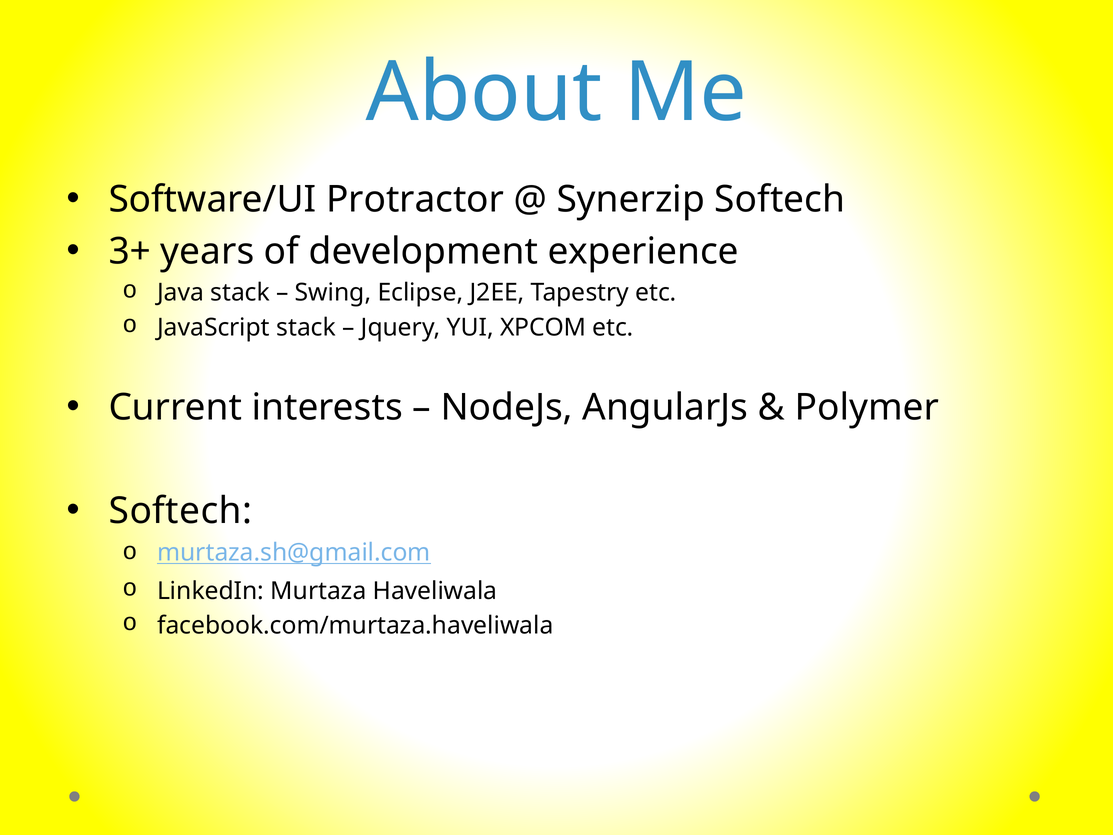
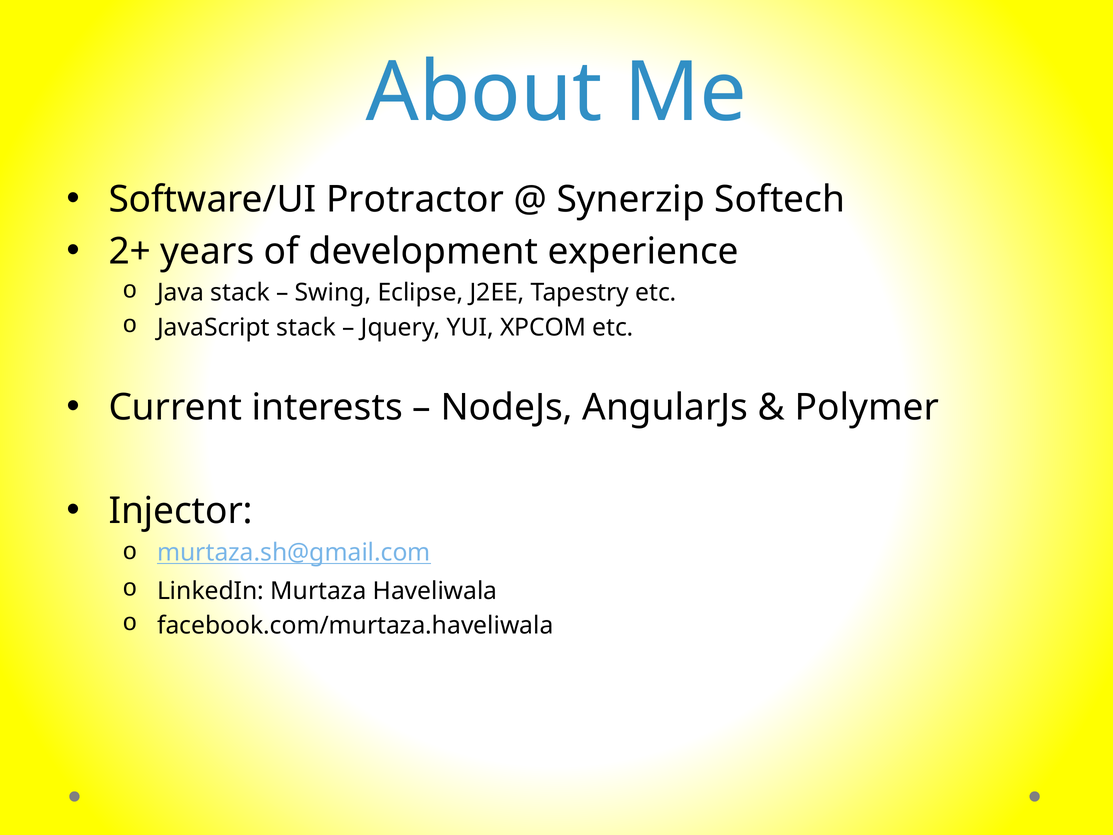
3+: 3+ -> 2+
Softech at (180, 511): Softech -> Injector
